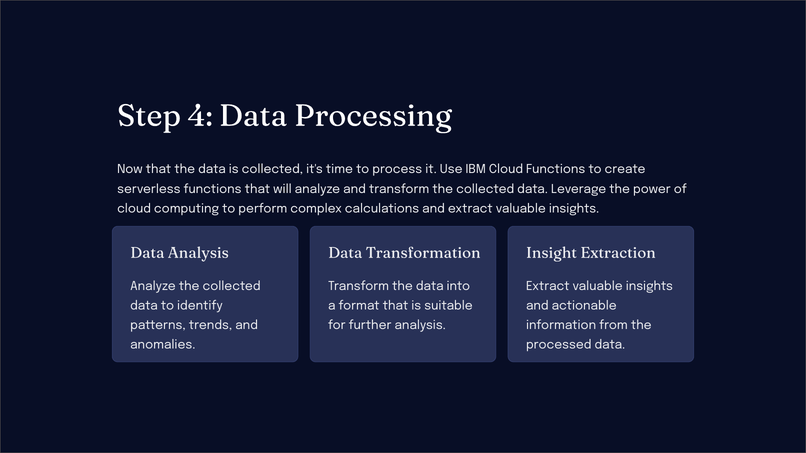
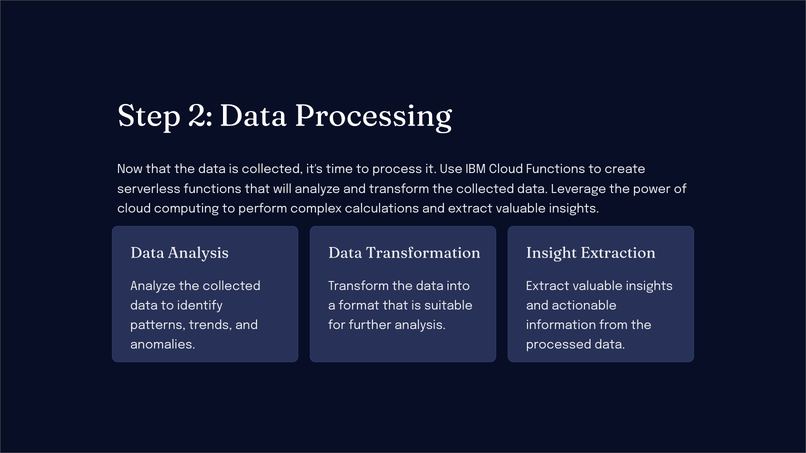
4: 4 -> 2
